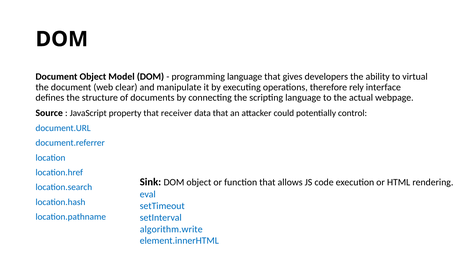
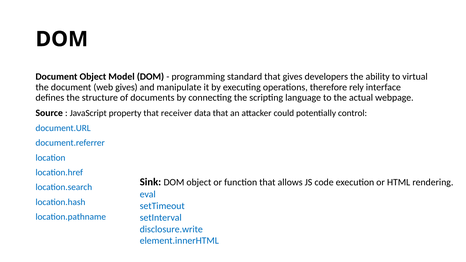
programming language: language -> standard
web clear: clear -> gives
algorithm.write: algorithm.write -> disclosure.write
